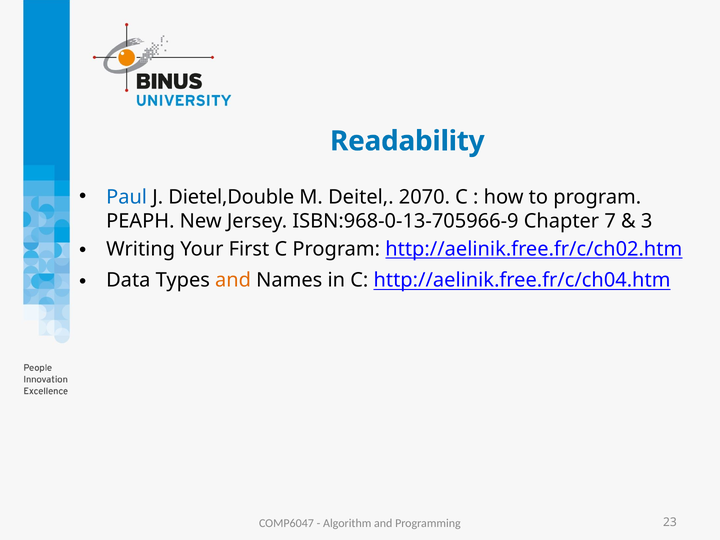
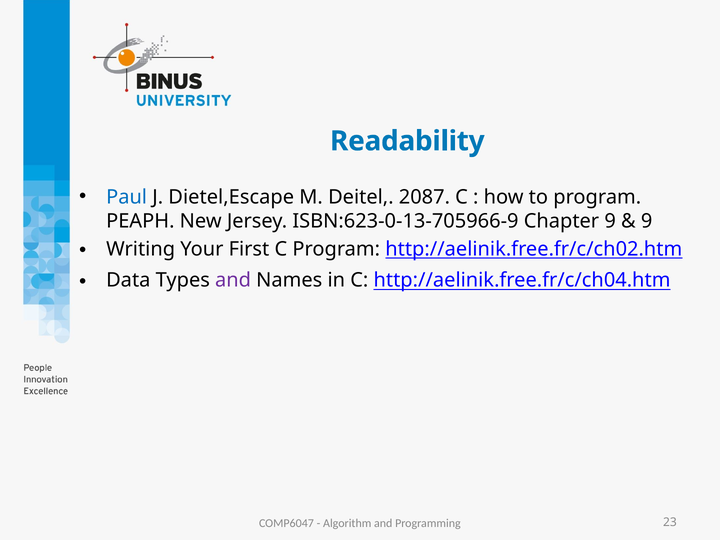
Dietel,Double: Dietel,Double -> Dietel,Escape
2070: 2070 -> 2087
ISBN:968-0-13-705966-9: ISBN:968-0-13-705966-9 -> ISBN:623-0-13-705966-9
Chapter 7: 7 -> 9
3 at (647, 221): 3 -> 9
and at (233, 280) colour: orange -> purple
